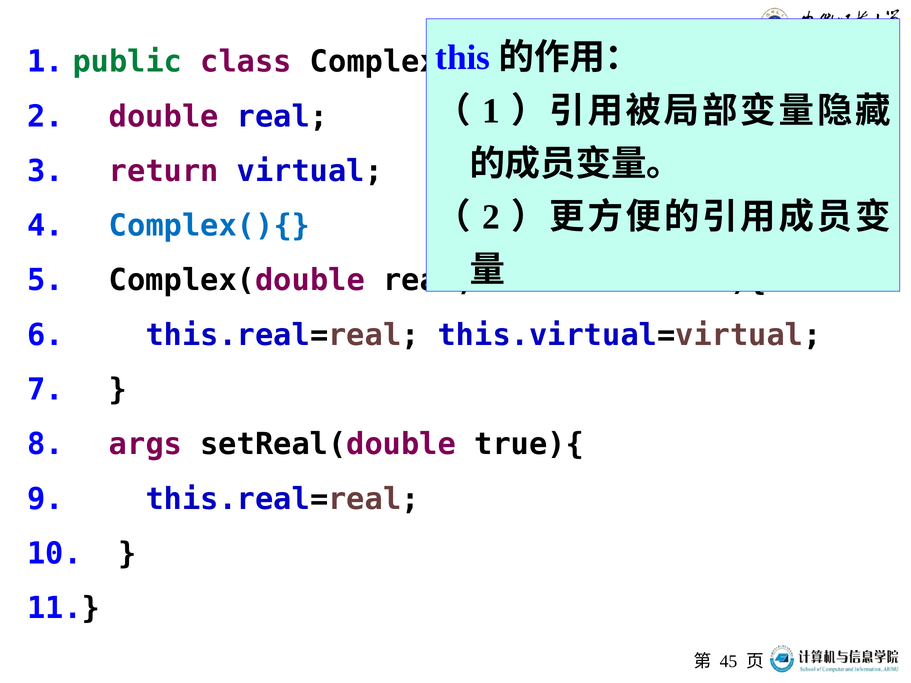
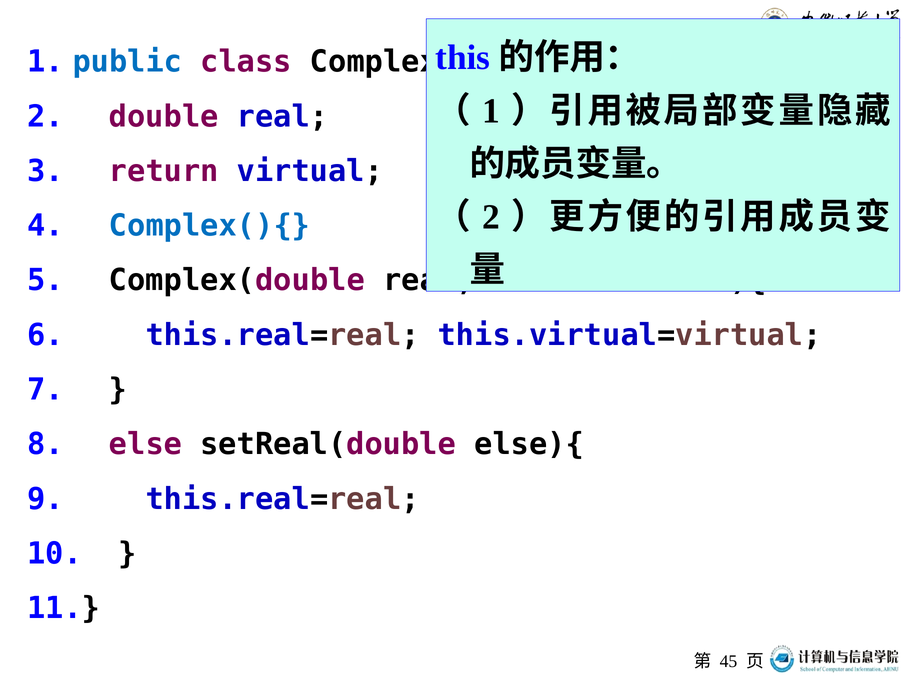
public colour: green -> blue
args: args -> else
true){: true){ -> else){
